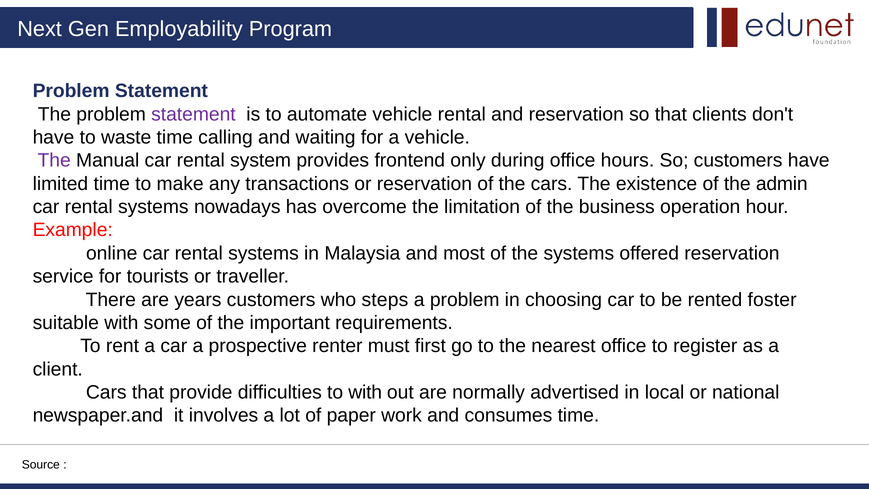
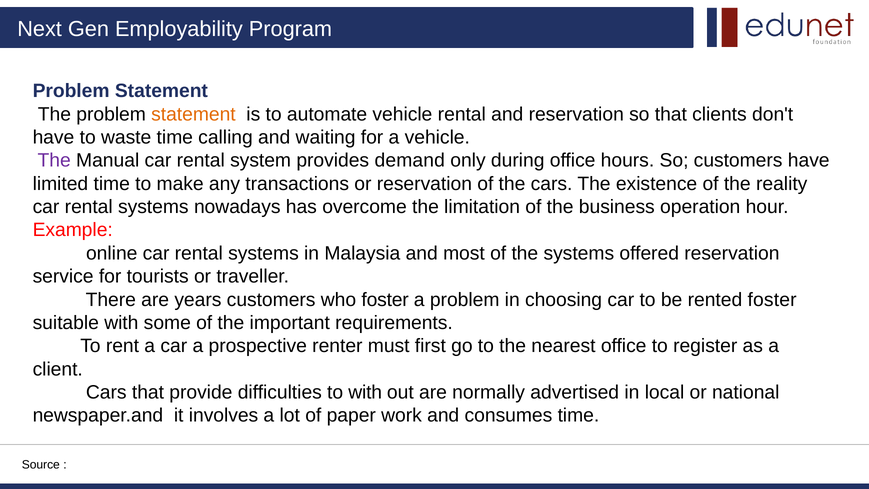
statement at (193, 114) colour: purple -> orange
frontend: frontend -> demand
admin: admin -> reality
who steps: steps -> foster
